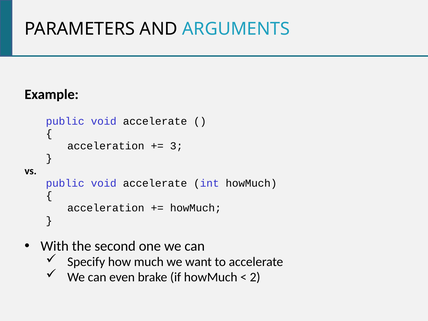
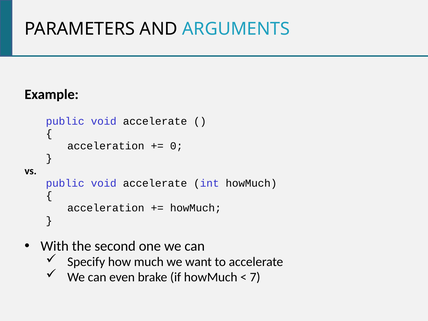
3: 3 -> 0
2: 2 -> 7
